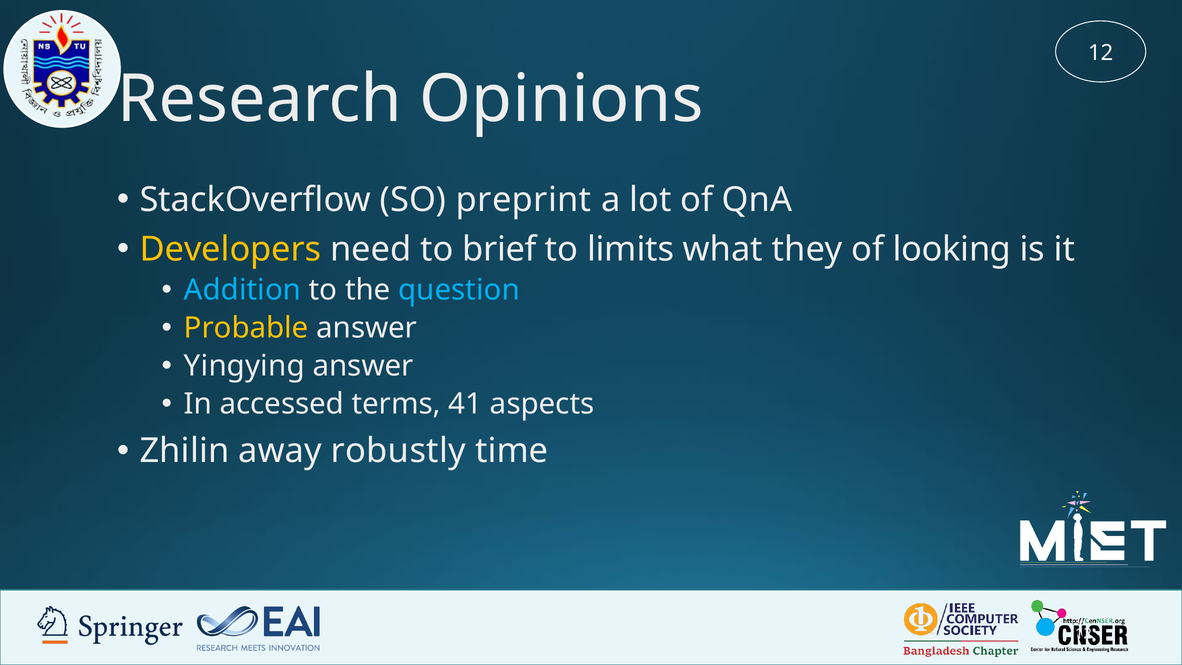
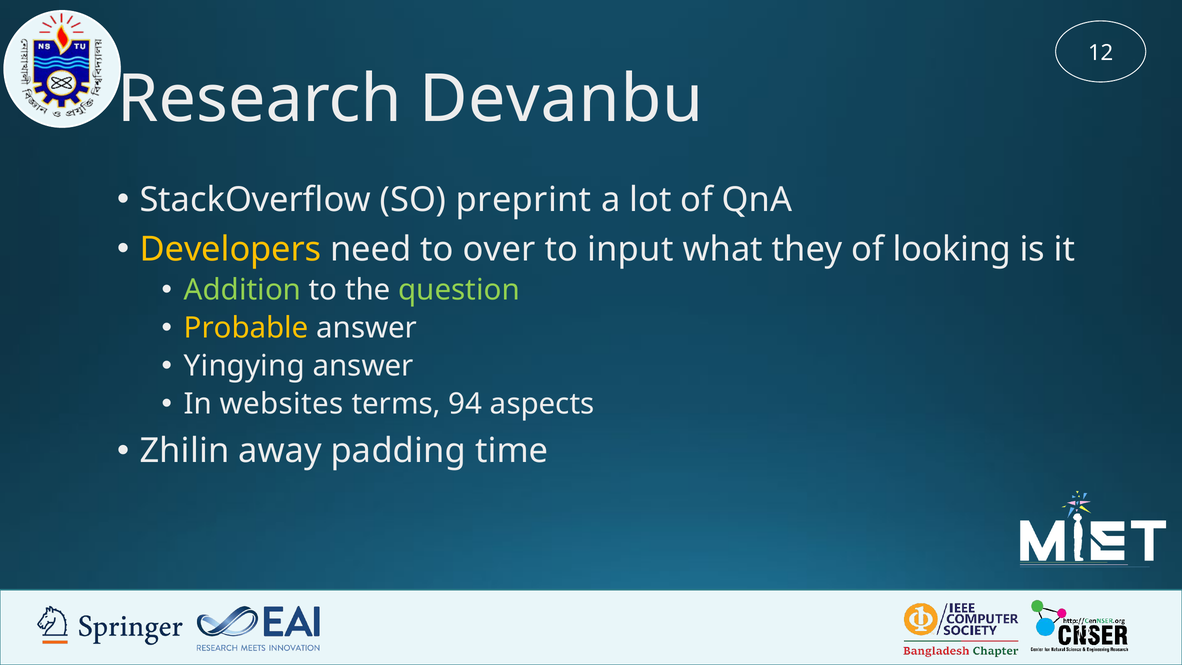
Opinions: Opinions -> Devanbu
brief: brief -> over
limits: limits -> input
Addition colour: light blue -> light green
question colour: light blue -> light green
accessed: accessed -> websites
41: 41 -> 94
robustly: robustly -> padding
